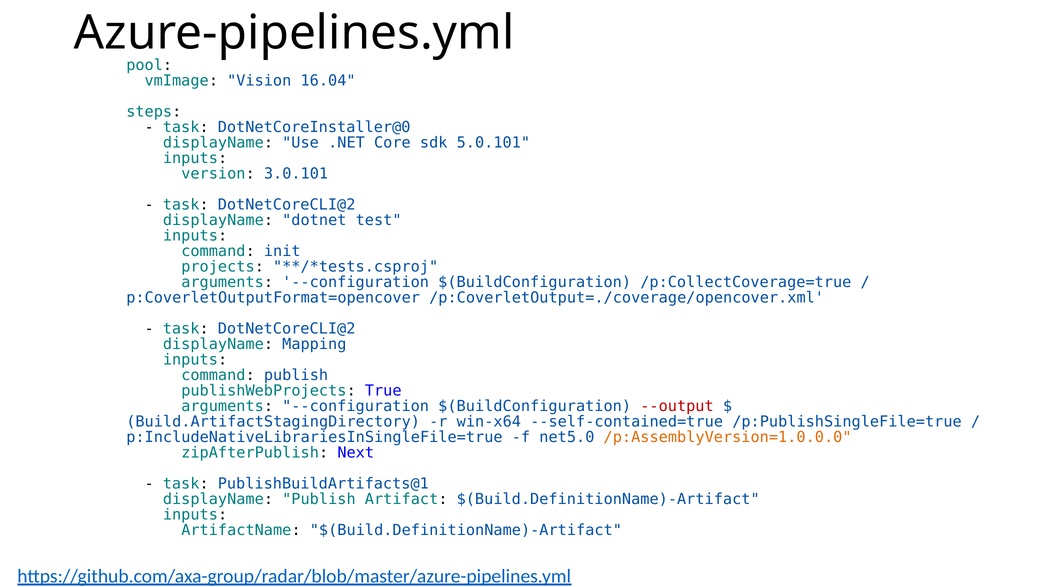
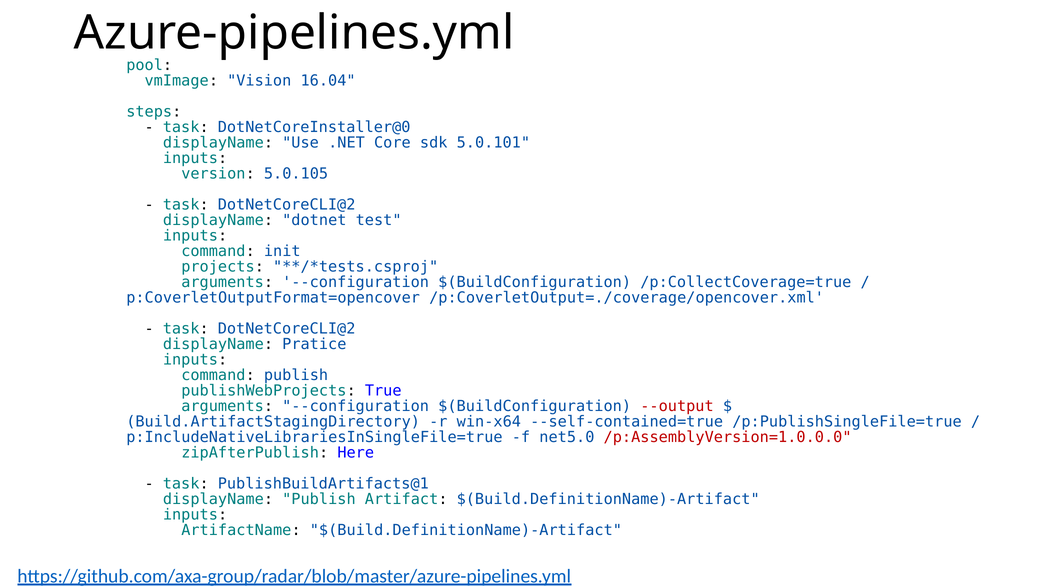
3.0.101: 3.0.101 -> 5.0.105
Mapping: Mapping -> Pratice
/p:AssemblyVersion=1.0.0.0 colour: orange -> red
Next: Next -> Here
